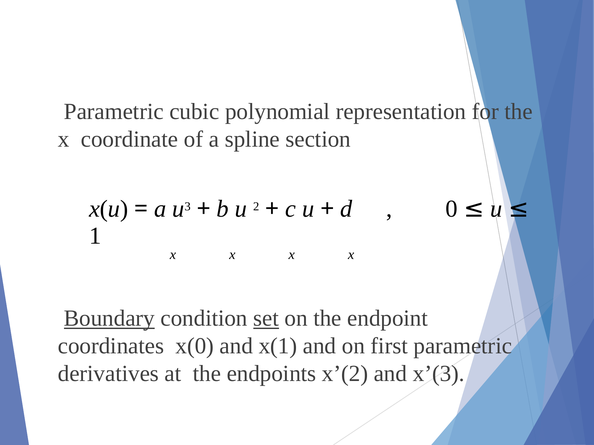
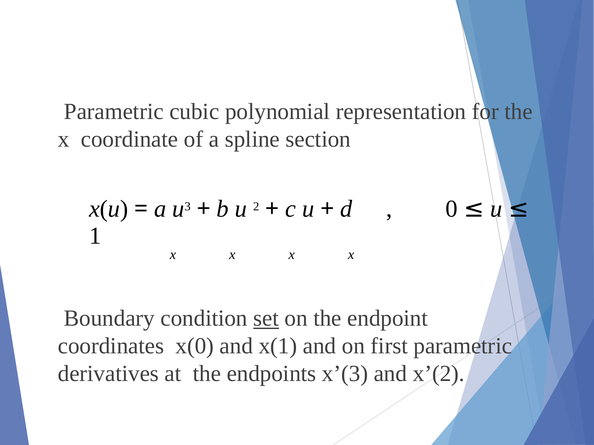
Boundary underline: present -> none
x’(2: x’(2 -> x’(3
x’(3: x’(3 -> x’(2
